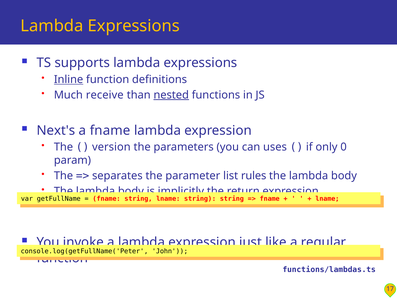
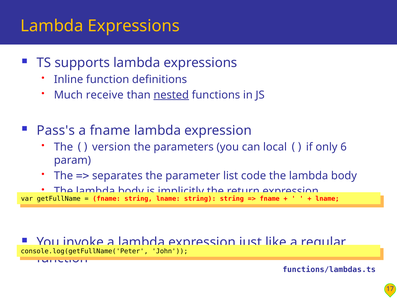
Inline underline: present -> none
Next's: Next's -> Pass's
uses: uses -> local
0: 0 -> 6
rules: rules -> code
